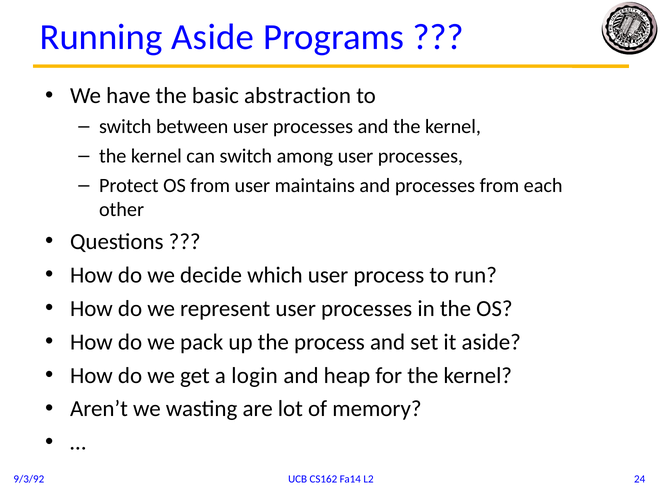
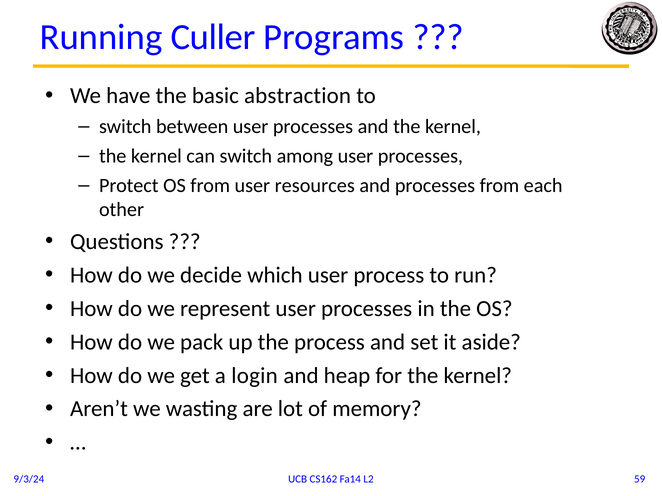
Running Aside: Aside -> Culler
maintains: maintains -> resources
9/3/92: 9/3/92 -> 9/3/24
24: 24 -> 59
